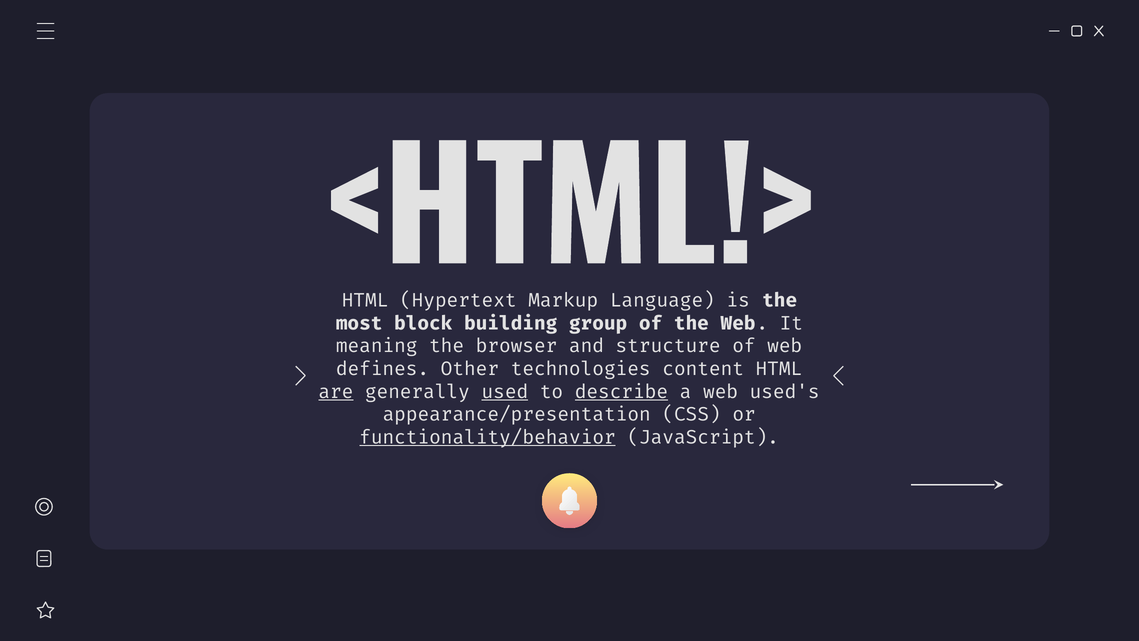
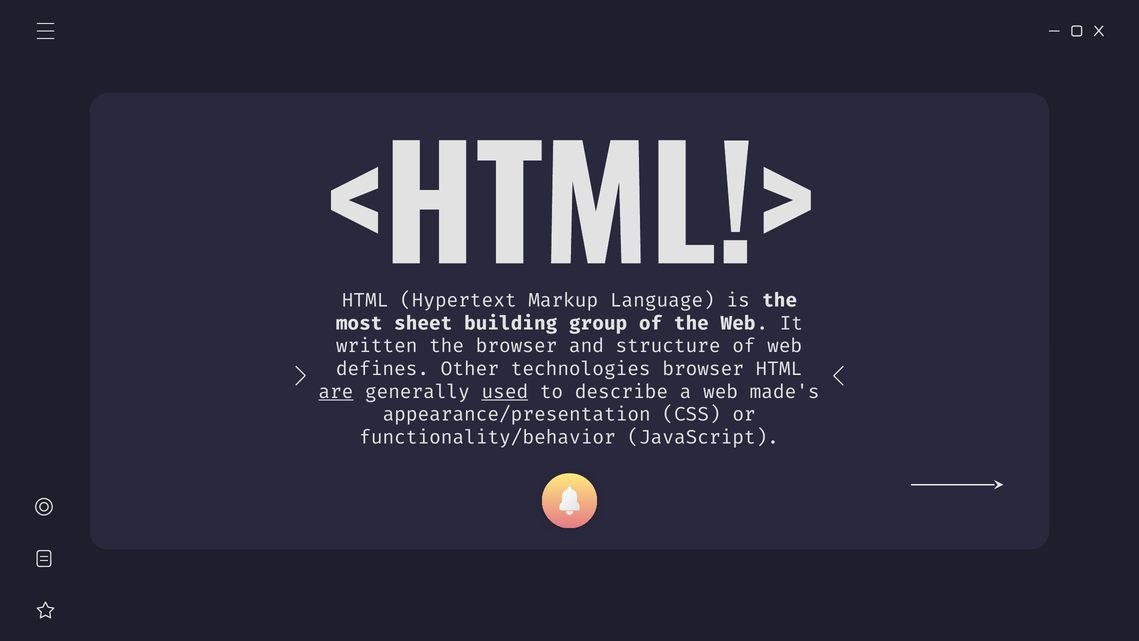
block: block -> sheet
meaning: meaning -> written
technologies content: content -> browser
describe underline: present -> none
used's: used's -> made's
functionality/behavior underline: present -> none
